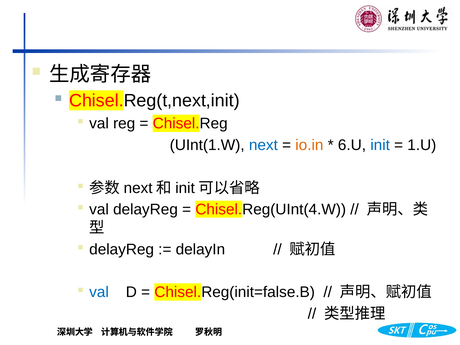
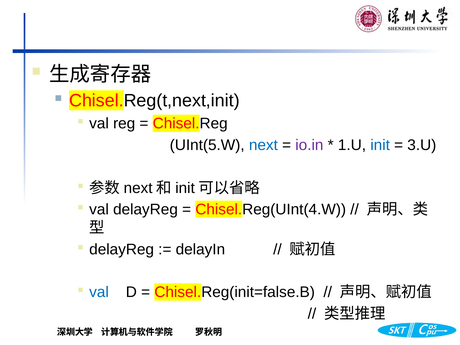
UInt(1.W: UInt(1.W -> UInt(5.W
io.in colour: orange -> purple
6.U: 6.U -> 1.U
1.U: 1.U -> 3.U
